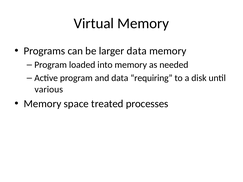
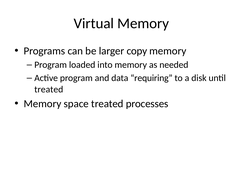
larger data: data -> copy
various at (49, 90): various -> treated
